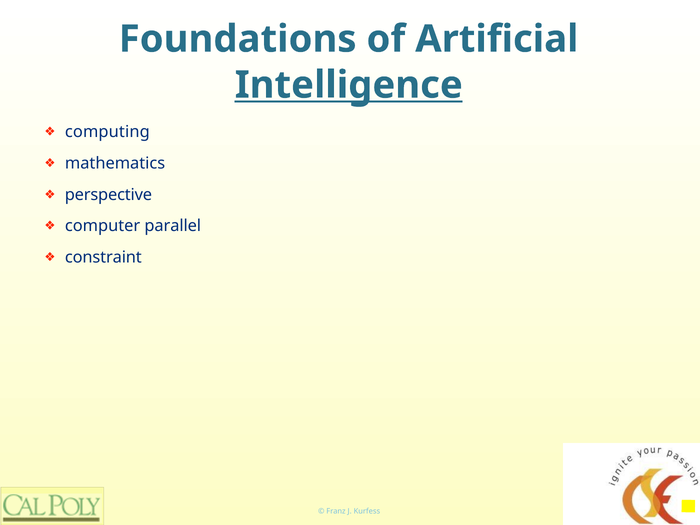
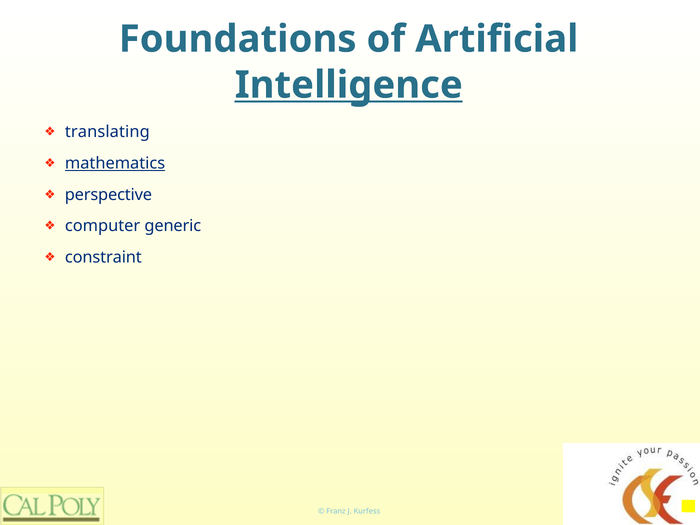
computing: computing -> translating
mathematics underline: none -> present
parallel: parallel -> generic
